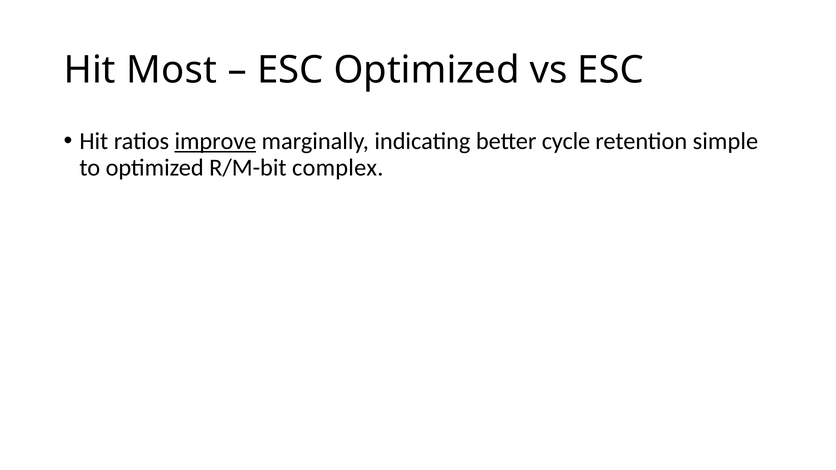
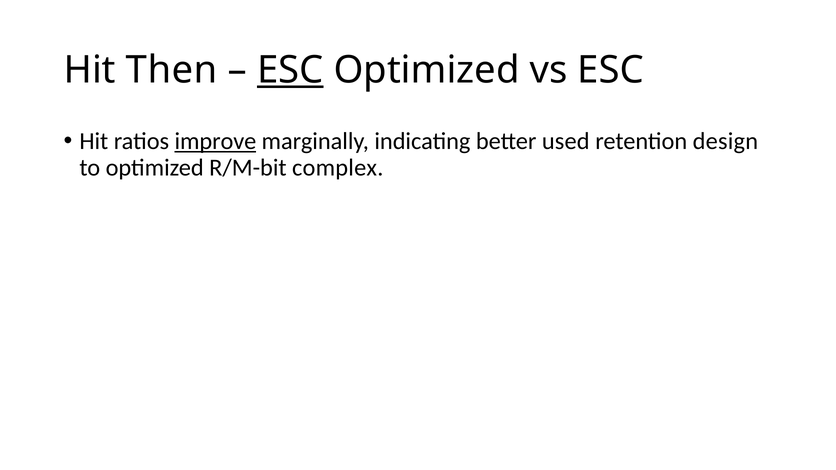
Most: Most -> Then
ESC at (290, 70) underline: none -> present
cycle: cycle -> used
simple: simple -> design
